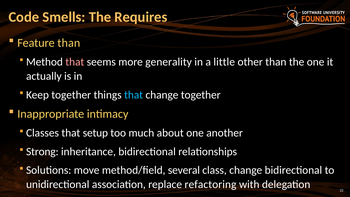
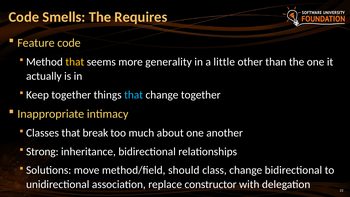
Feature than: than -> code
that at (75, 62) colour: pink -> yellow
setup: setup -> break
several: several -> should
refactoring: refactoring -> constructor
